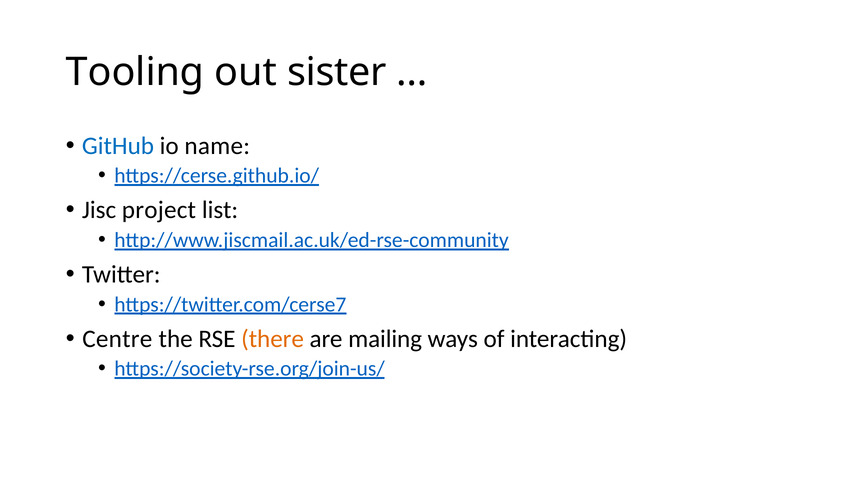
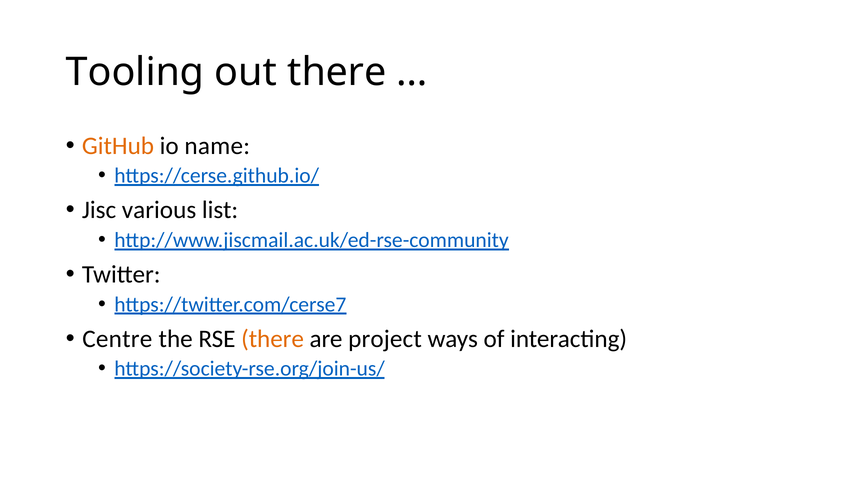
out sister: sister -> there
GitHub colour: blue -> orange
project: project -> various
mailing: mailing -> project
